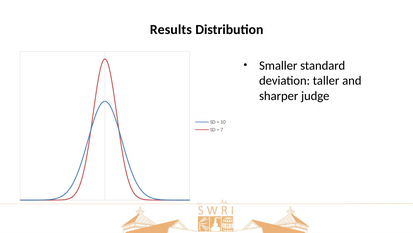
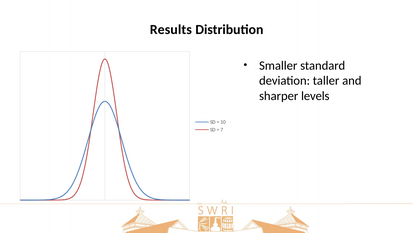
judge: judge -> levels
